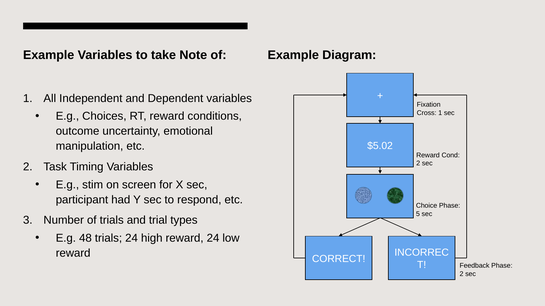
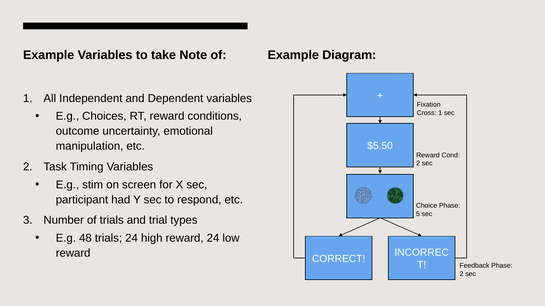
$5.02: $5.02 -> $5.50
